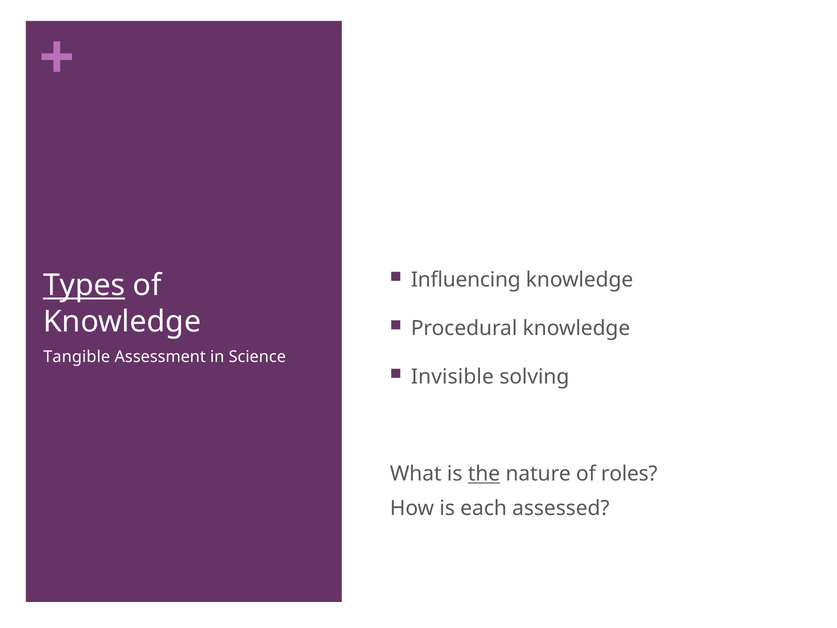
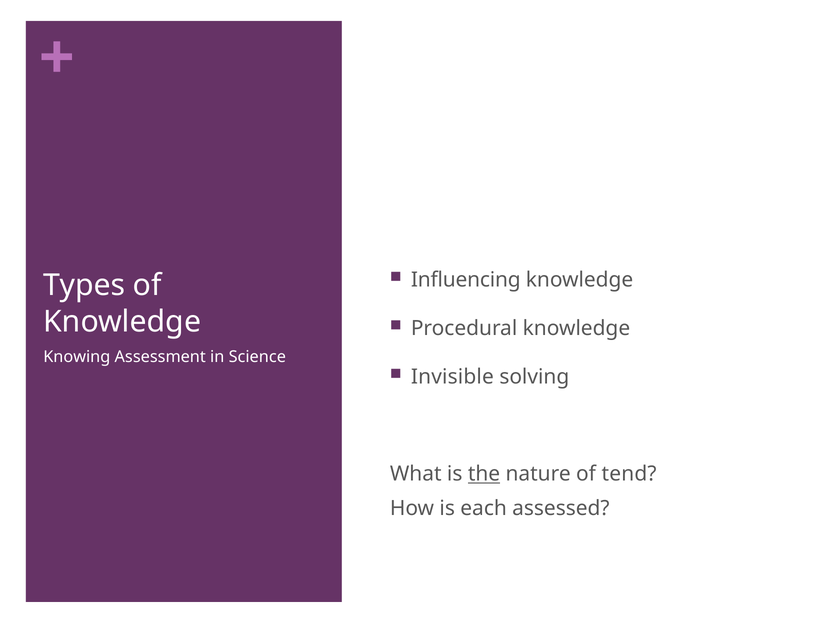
Types underline: present -> none
Tangible: Tangible -> Knowing
roles: roles -> tend
